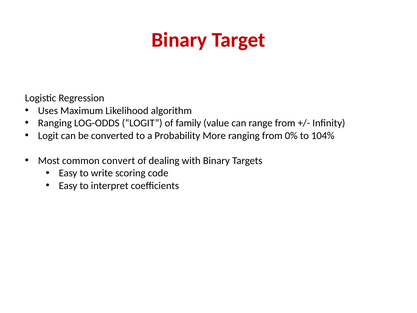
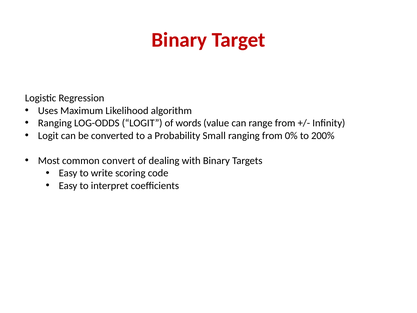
family: family -> words
More: More -> Small
104%: 104% -> 200%
